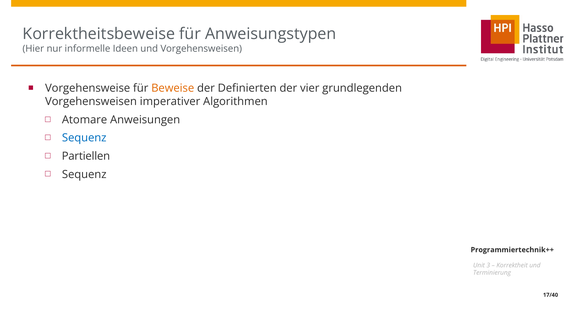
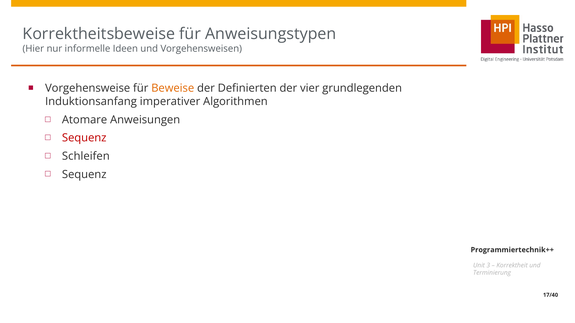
Vorgehensweisen at (91, 102): Vorgehensweisen -> Induktionsanfang
Sequenz at (84, 138) colour: blue -> red
Partiellen: Partiellen -> Schleifen
